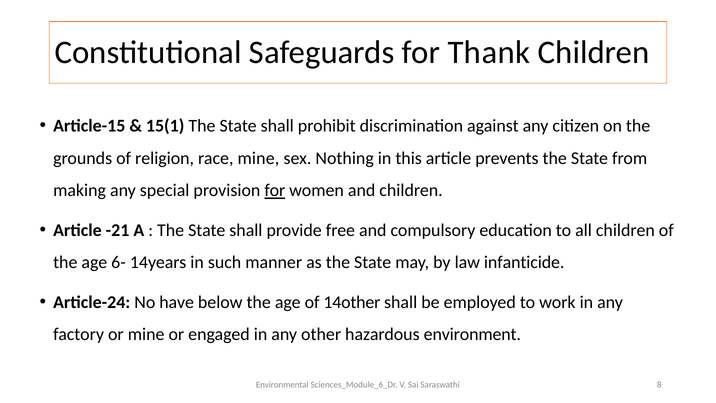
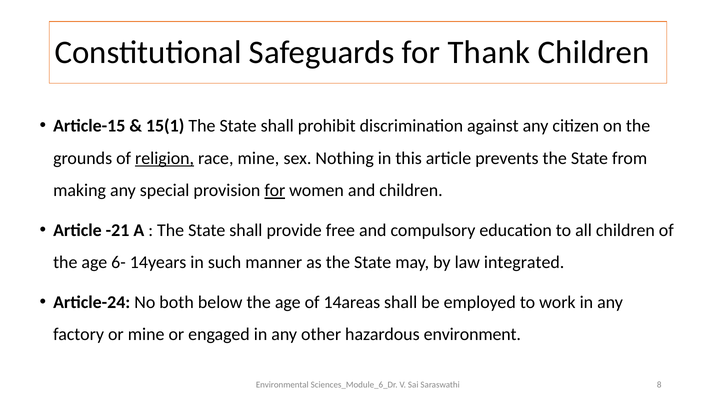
religion underline: none -> present
infanticide: infanticide -> integrated
have: have -> both
14other: 14other -> 14areas
